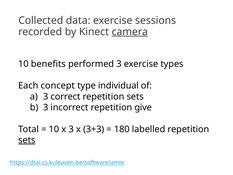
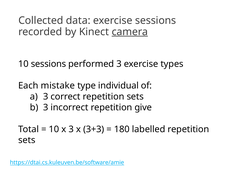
10 benefits: benefits -> sessions
concept: concept -> mistake
sets at (27, 140) underline: present -> none
